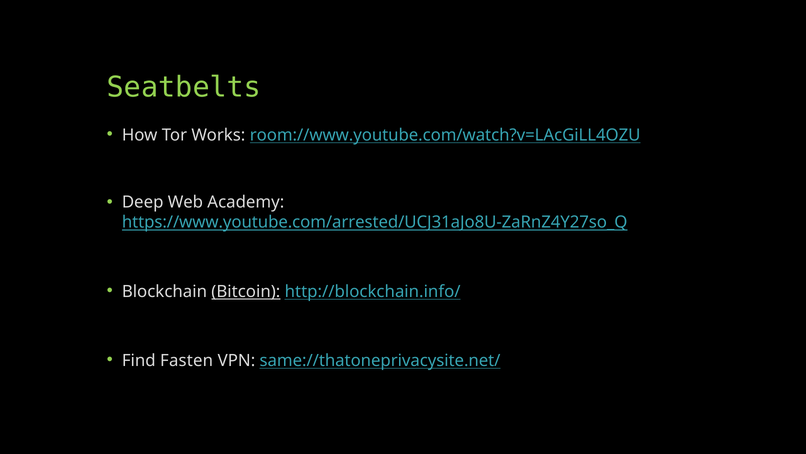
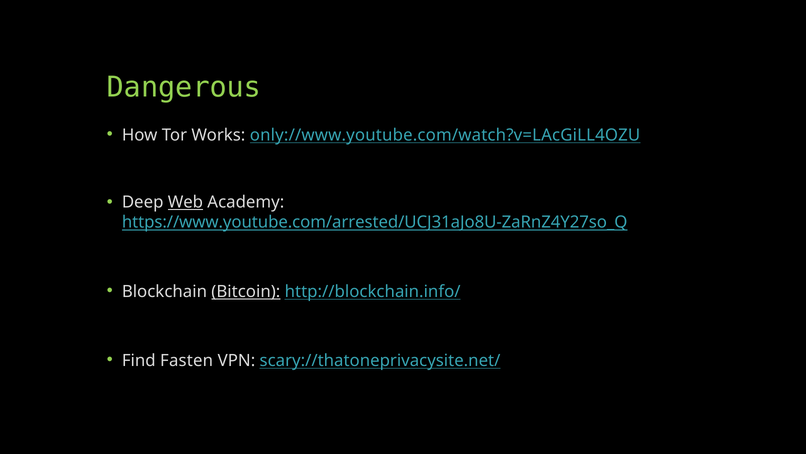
Seatbelts: Seatbelts -> Dangerous
room://www.youtube.com/watch?v=LAcGiLL4OZU: room://www.youtube.com/watch?v=LAcGiLL4OZU -> only://www.youtube.com/watch?v=LAcGiLL4OZU
Web underline: none -> present
same://thatoneprivacysite.net/: same://thatoneprivacysite.net/ -> scary://thatoneprivacysite.net/
